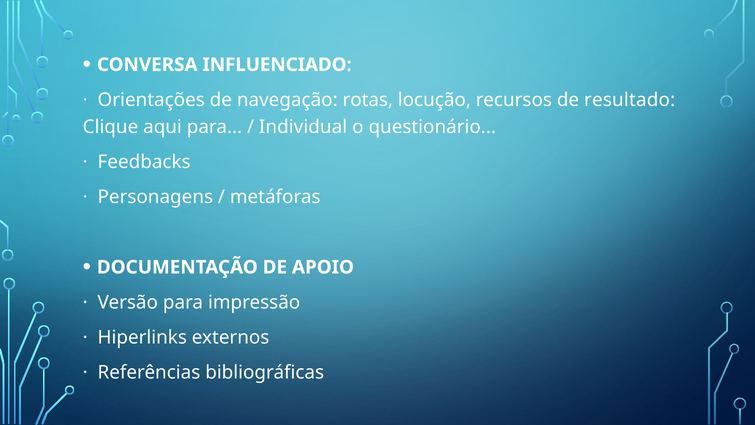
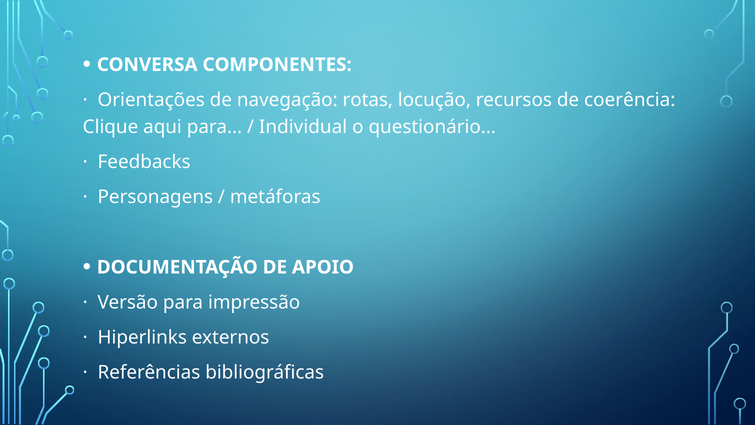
INFLUENCIADO: INFLUENCIADO -> COMPONENTES
resultado: resultado -> coerência
